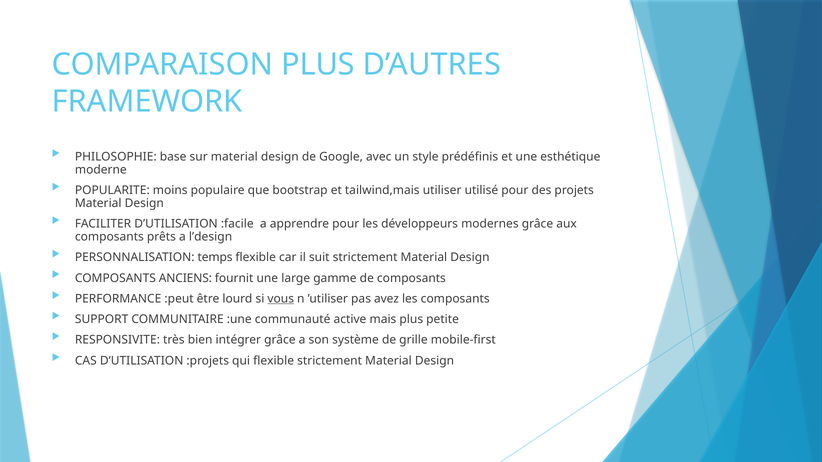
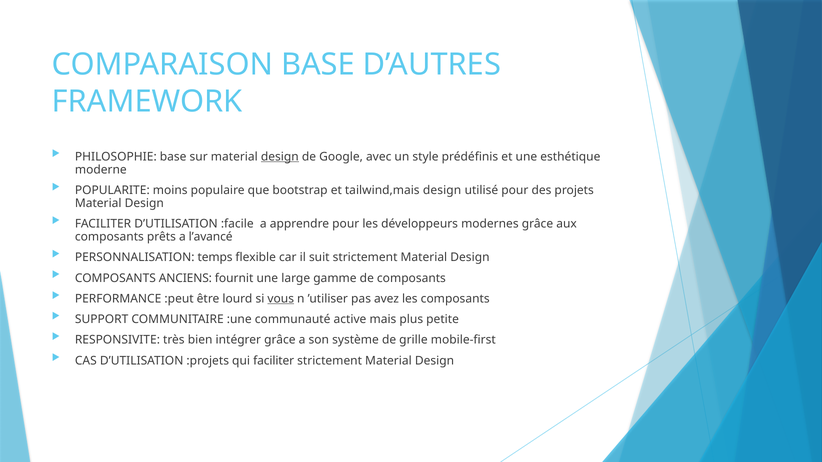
COMPARAISON PLUS: PLUS -> BASE
design at (280, 157) underline: none -> present
tailwind,mais utiliser: utiliser -> design
l’design: l’design -> l’avancé
qui flexible: flexible -> faciliter
